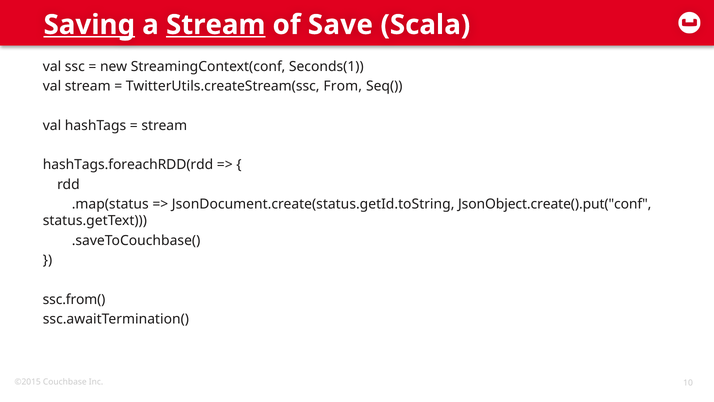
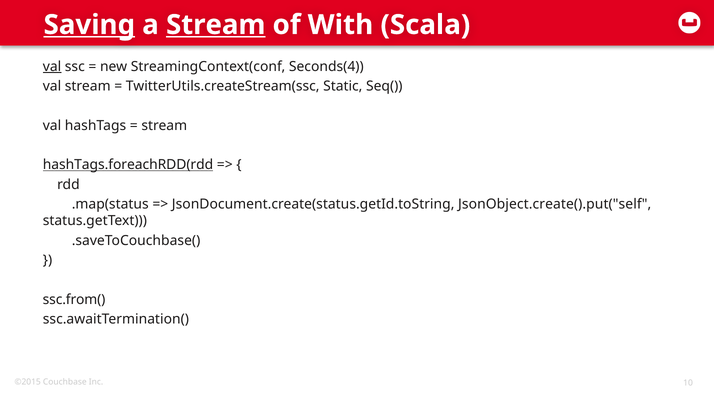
Save: Save -> With
val at (52, 66) underline: none -> present
Seconds(1: Seconds(1 -> Seconds(4
From: From -> Static
hashTags.foreachRDD(rdd underline: none -> present
JsonObject.create().put("conf: JsonObject.create().put("conf -> JsonObject.create().put("self
